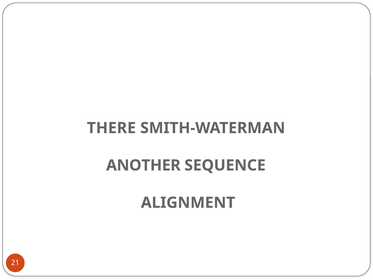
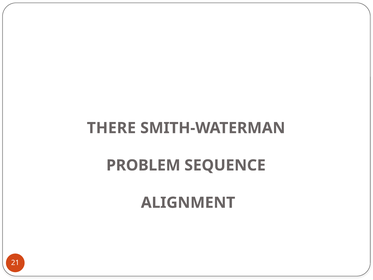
ANOTHER: ANOTHER -> PROBLEM
